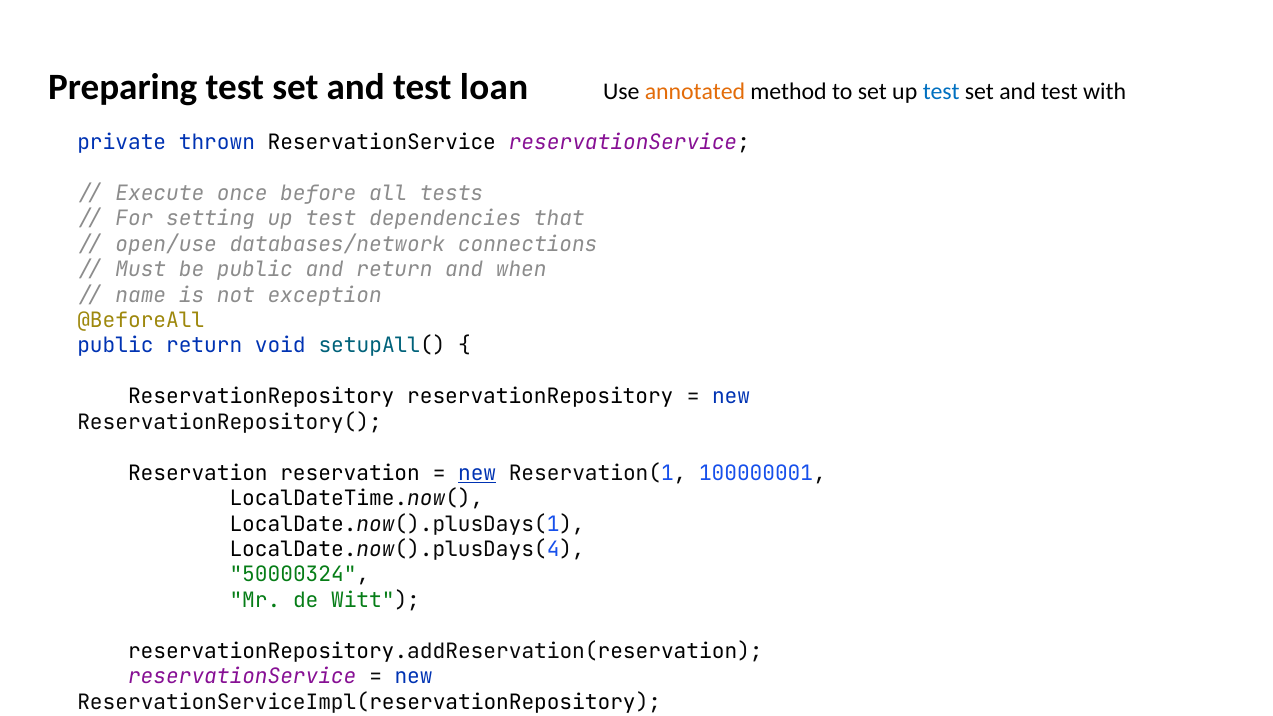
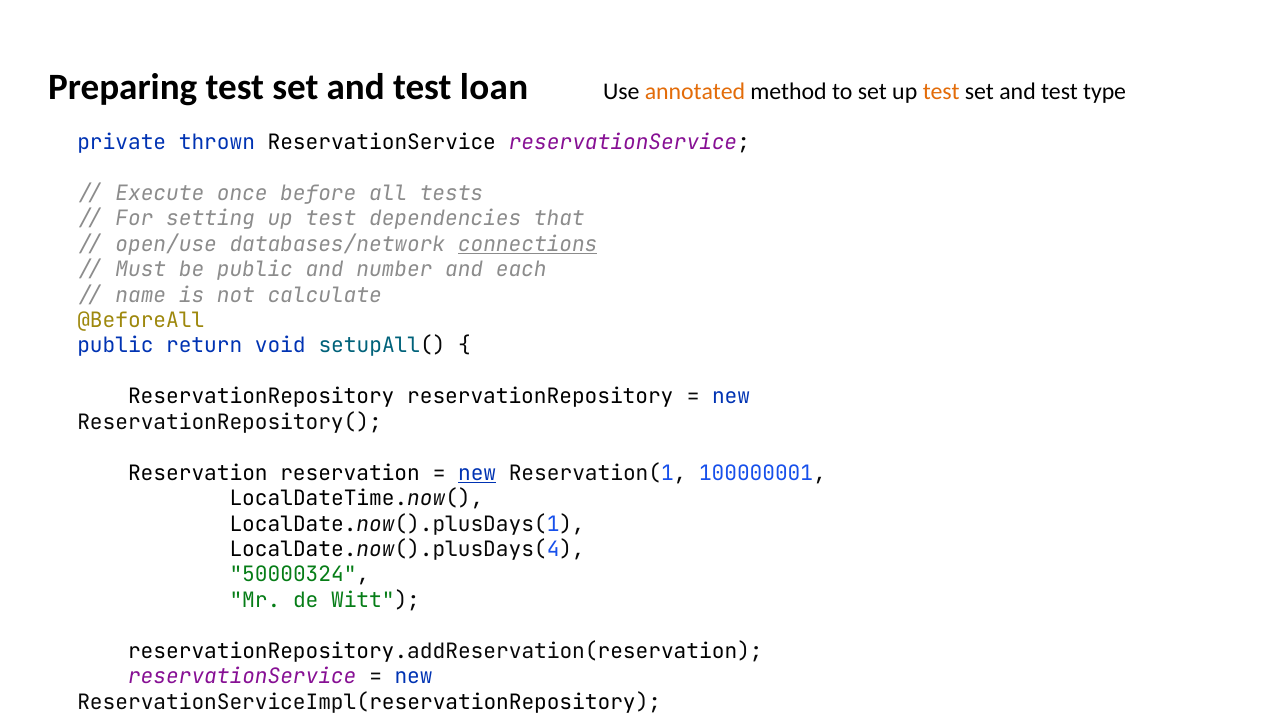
test at (941, 91) colour: blue -> orange
with: with -> type
connections underline: none -> present
return at (394, 270): return -> number
when: when -> each
exception: exception -> calculate
